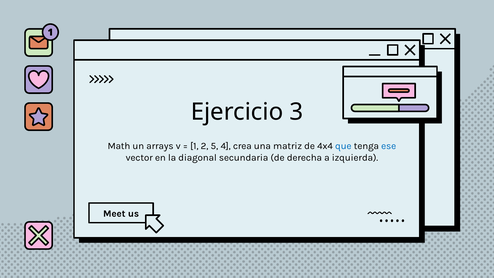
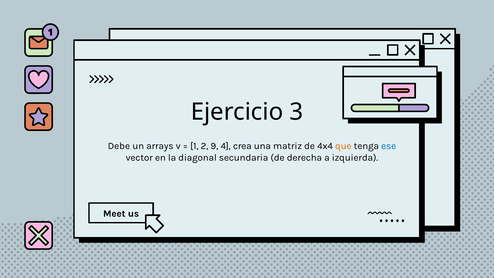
Math: Math -> Debe
5: 5 -> 9
que colour: blue -> orange
